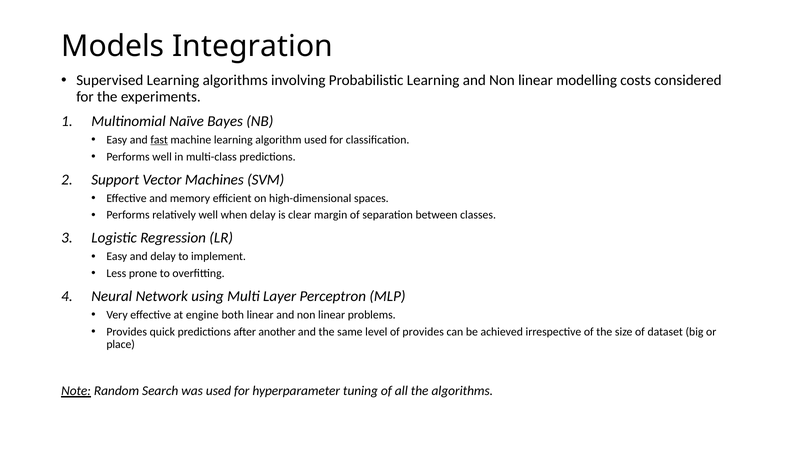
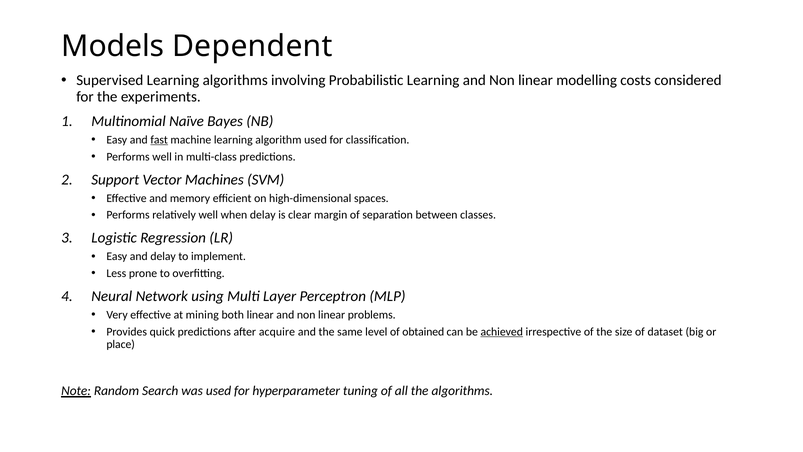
Integration: Integration -> Dependent
engine: engine -> mining
another: another -> acquire
of provides: provides -> obtained
achieved underline: none -> present
